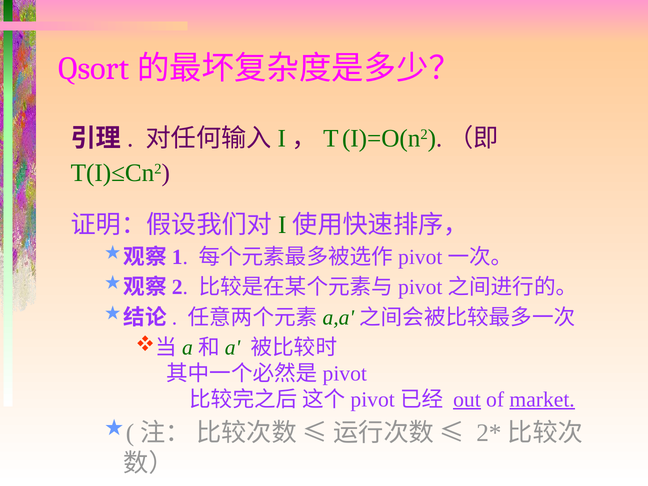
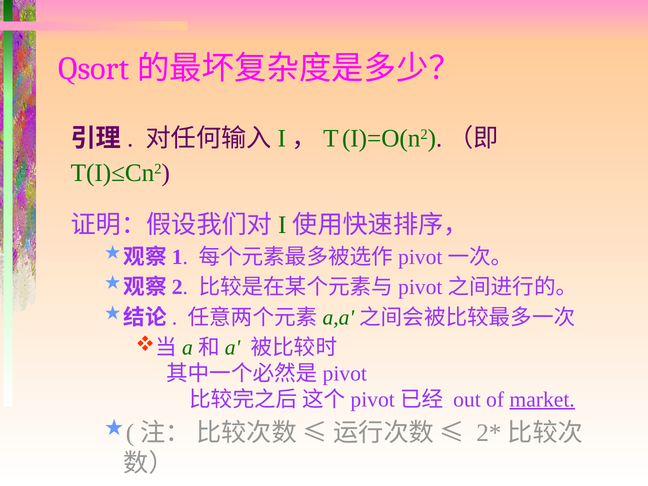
out underline: present -> none
